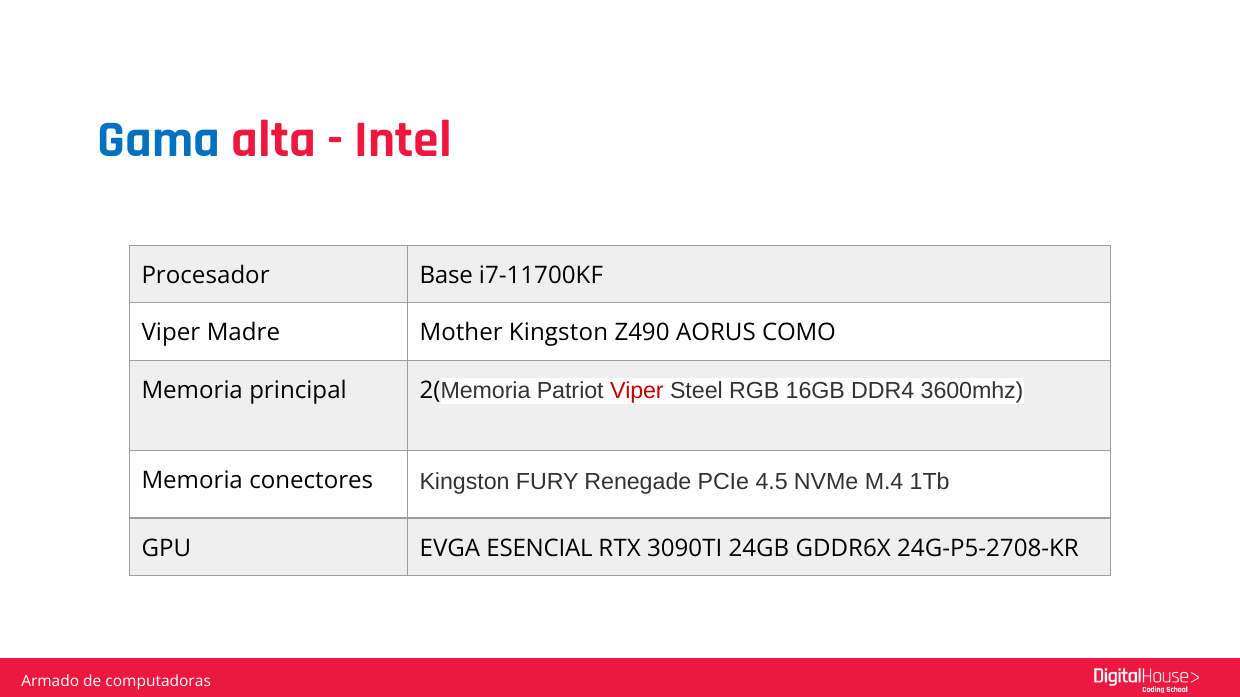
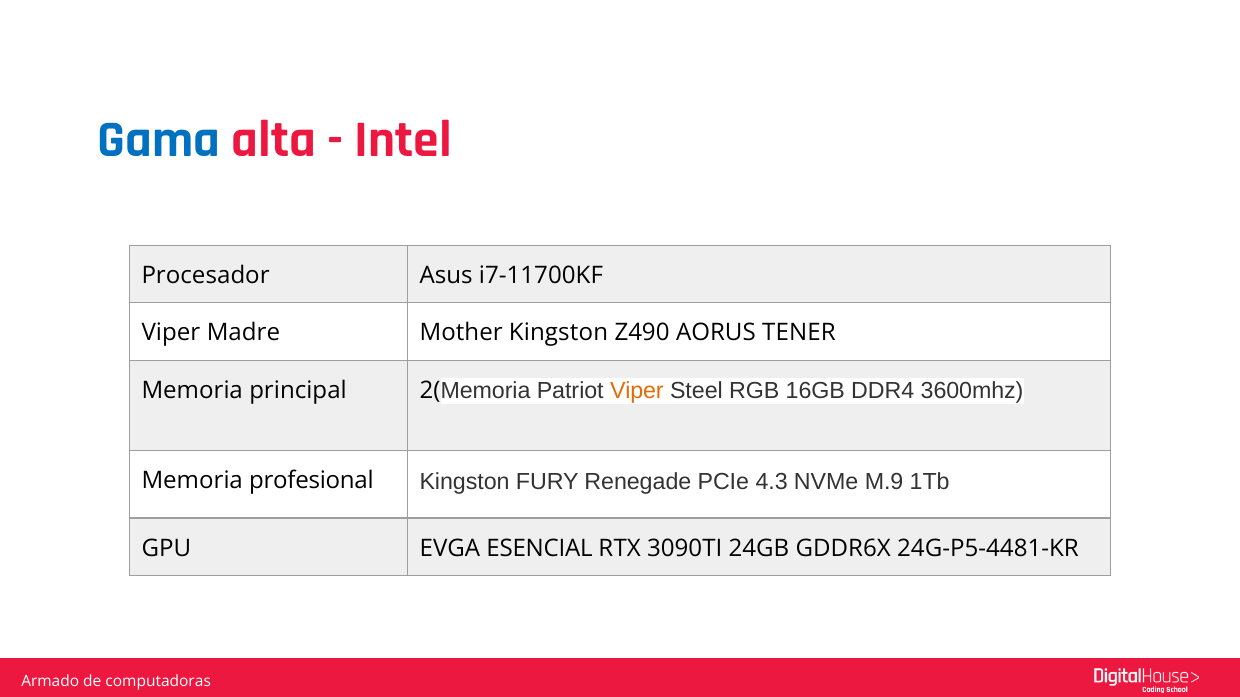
Base: Base -> Asus
COMO: COMO -> TENER
Viper at (637, 391) colour: red -> orange
conectores: conectores -> profesional
4.5: 4.5 -> 4.3
M.4: M.4 -> M.9
24G-P5-2708-KR: 24G-P5-2708-KR -> 24G-P5-4481-KR
